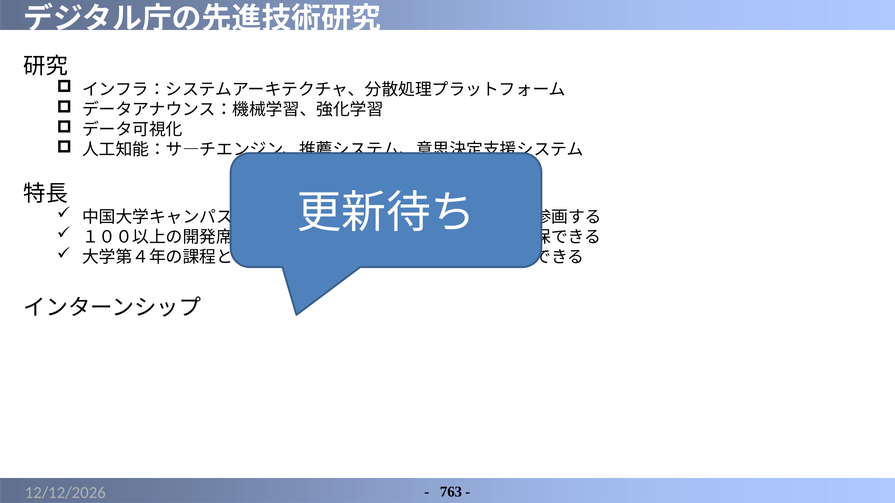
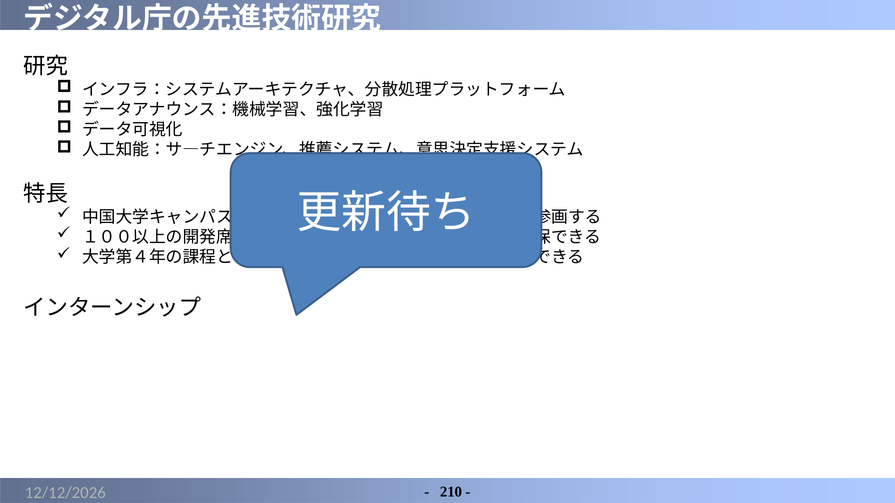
763: 763 -> 210
